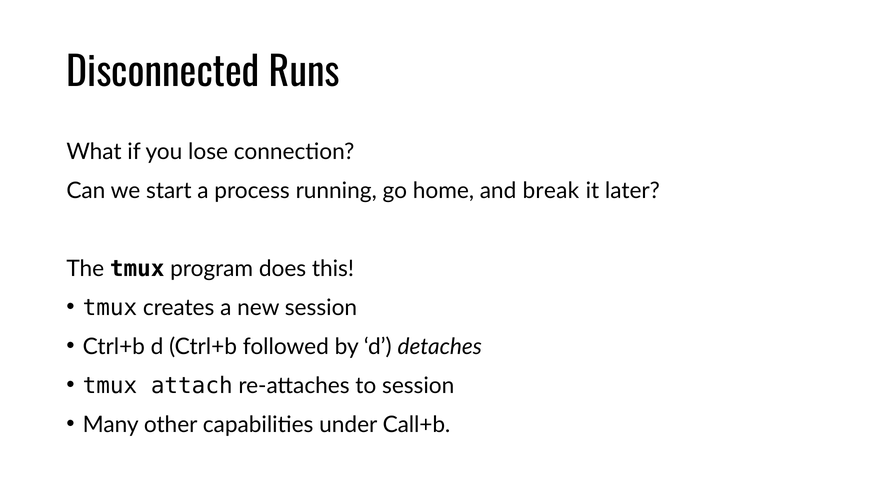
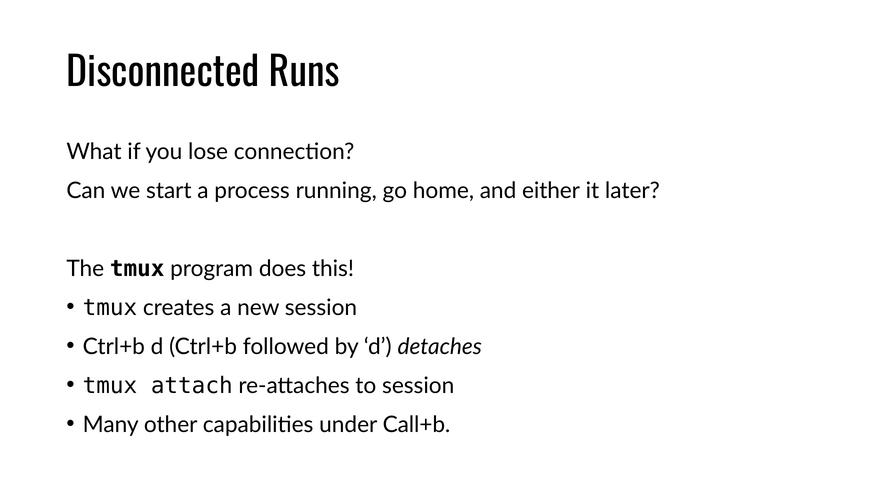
break: break -> either
